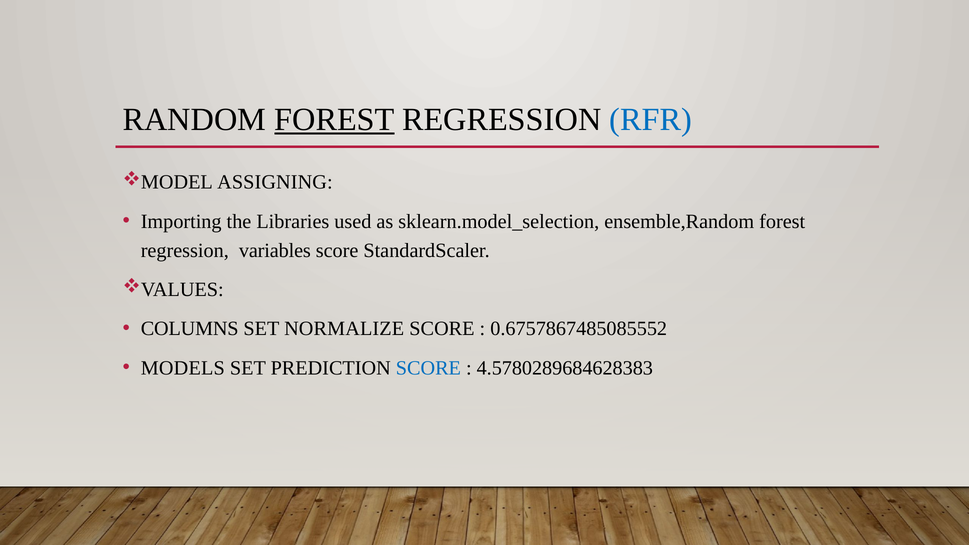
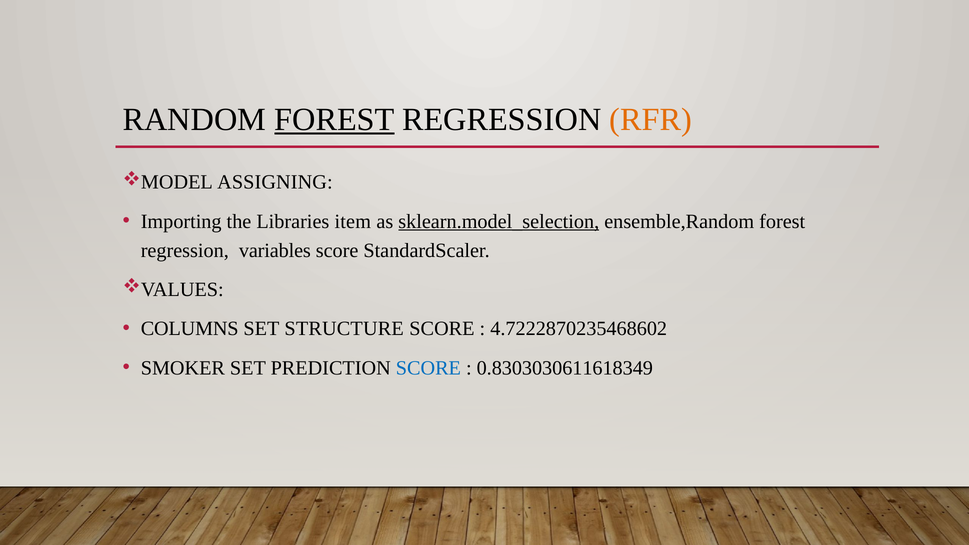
RFR colour: blue -> orange
used: used -> item
sklearn.model_selection underline: none -> present
NORMALIZE: NORMALIZE -> STRUCTURE
0.6757867485085552: 0.6757867485085552 -> 4.7222870235468602
MODELS: MODELS -> SMOKER
4.5780289684628383: 4.5780289684628383 -> 0.8303030611618349
